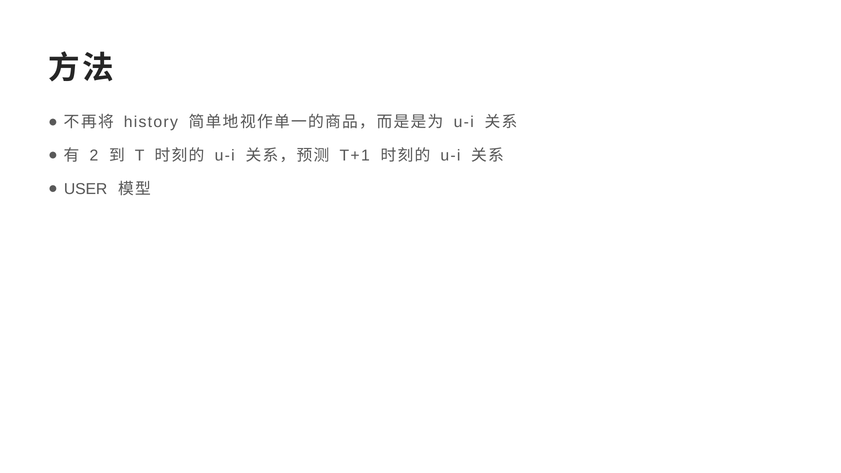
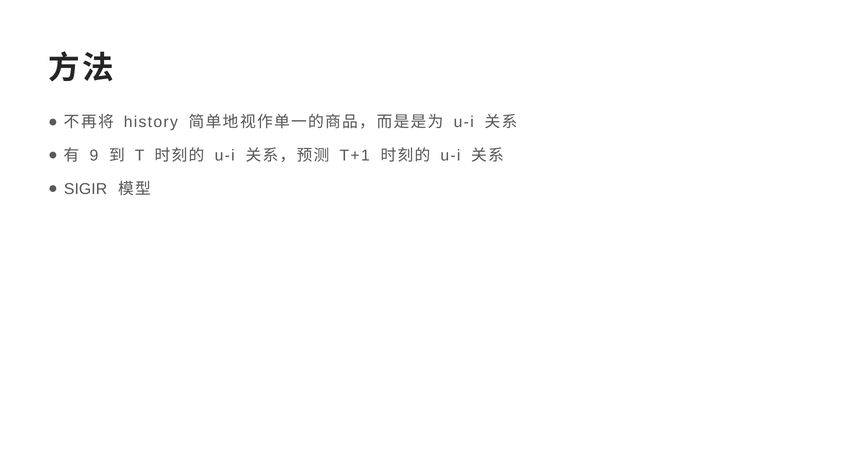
2: 2 -> 9
USER: USER -> SIGIR
